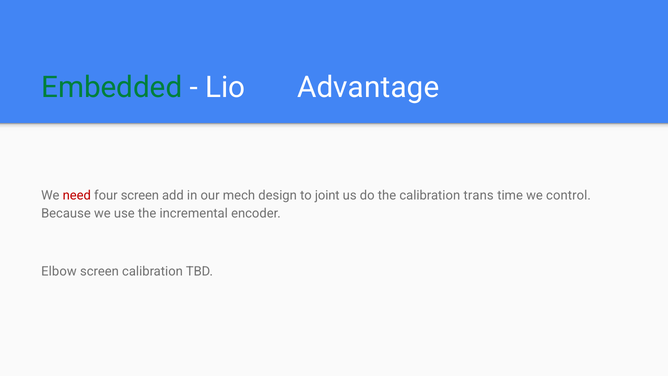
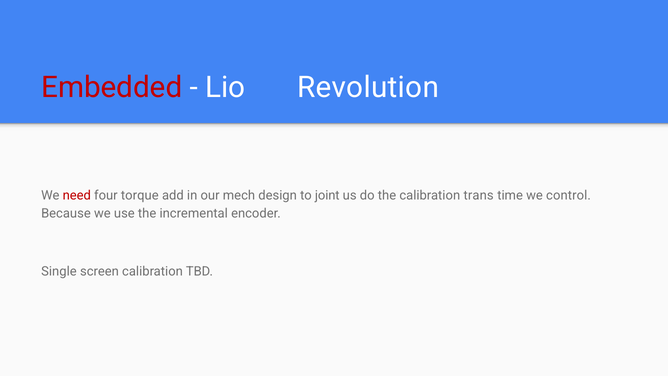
Embedded colour: green -> red
Advantage: Advantage -> Revolution
four screen: screen -> torque
Elbow: Elbow -> Single
